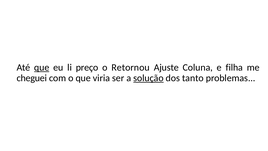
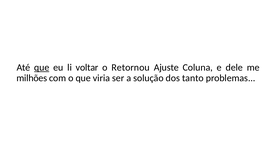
preço: preço -> voltar
filha: filha -> dele
cheguei: cheguei -> milhões
solução underline: present -> none
